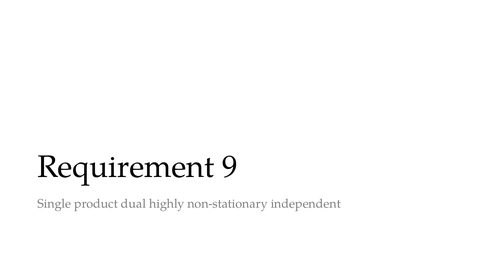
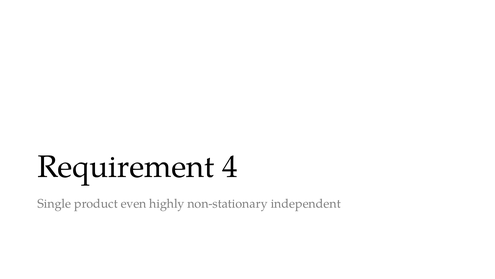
9: 9 -> 4
dual: dual -> even
